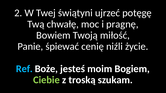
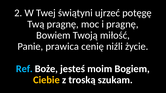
Twą chwałę: chwałę -> pragnę
śpiewać: śpiewać -> prawica
Ciebie colour: light green -> yellow
